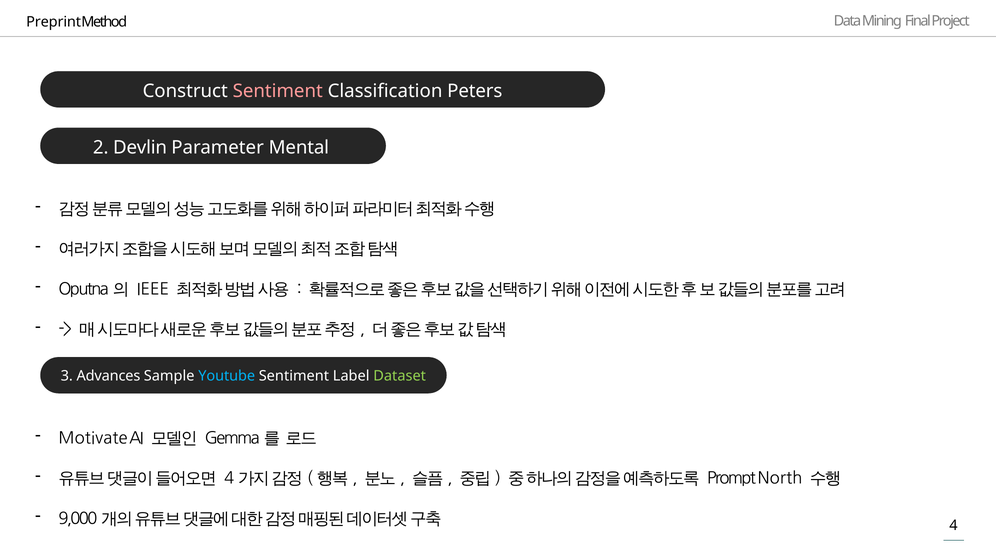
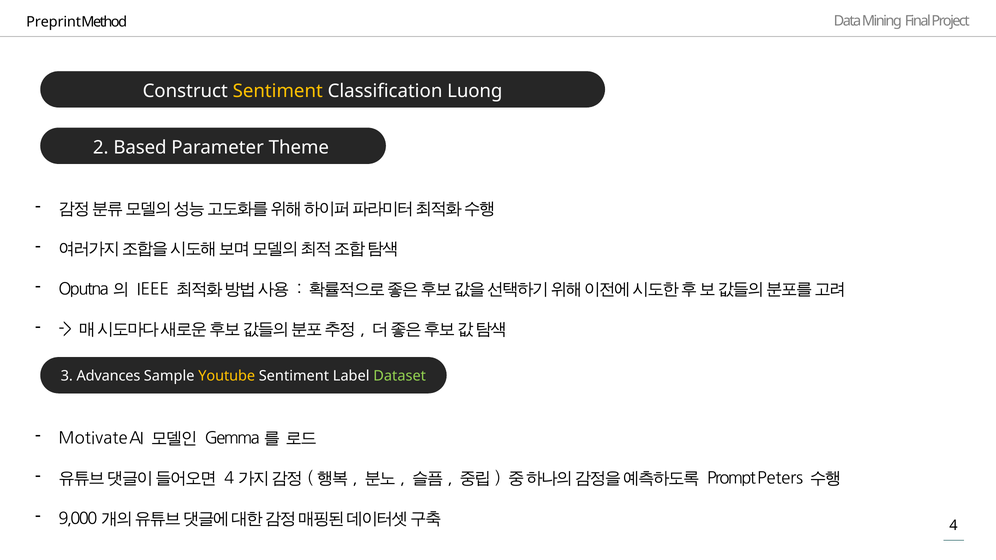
Sentiment at (278, 91) colour: pink -> yellow
Peters: Peters -> Luong
Devlin: Devlin -> Based
Mental: Mental -> Theme
Youtube colour: light blue -> yellow
North: North -> Peters
